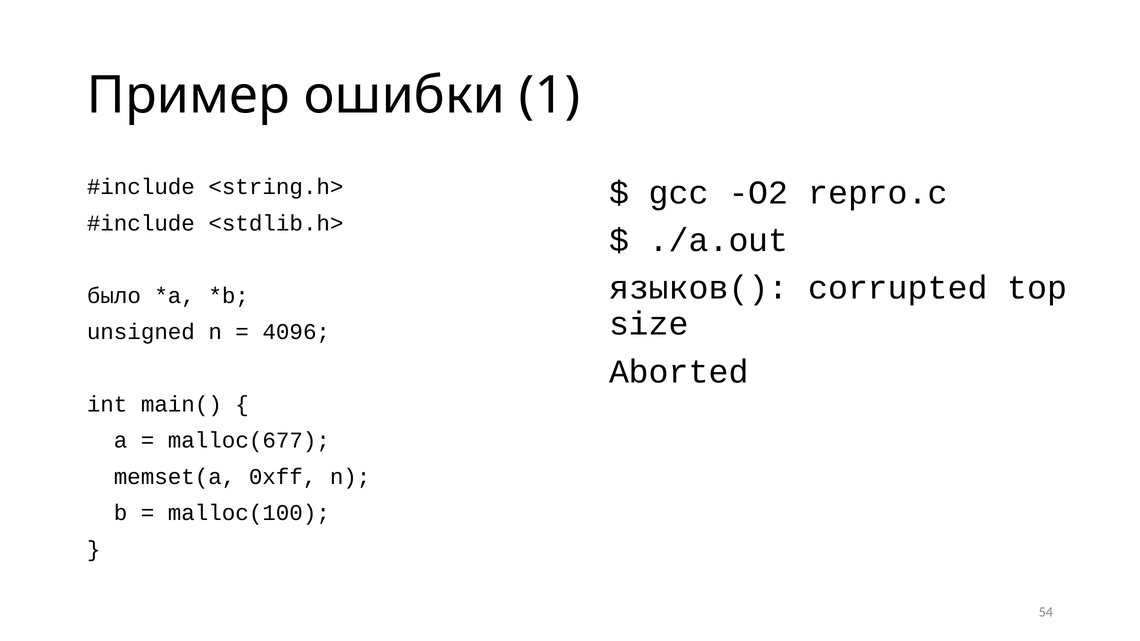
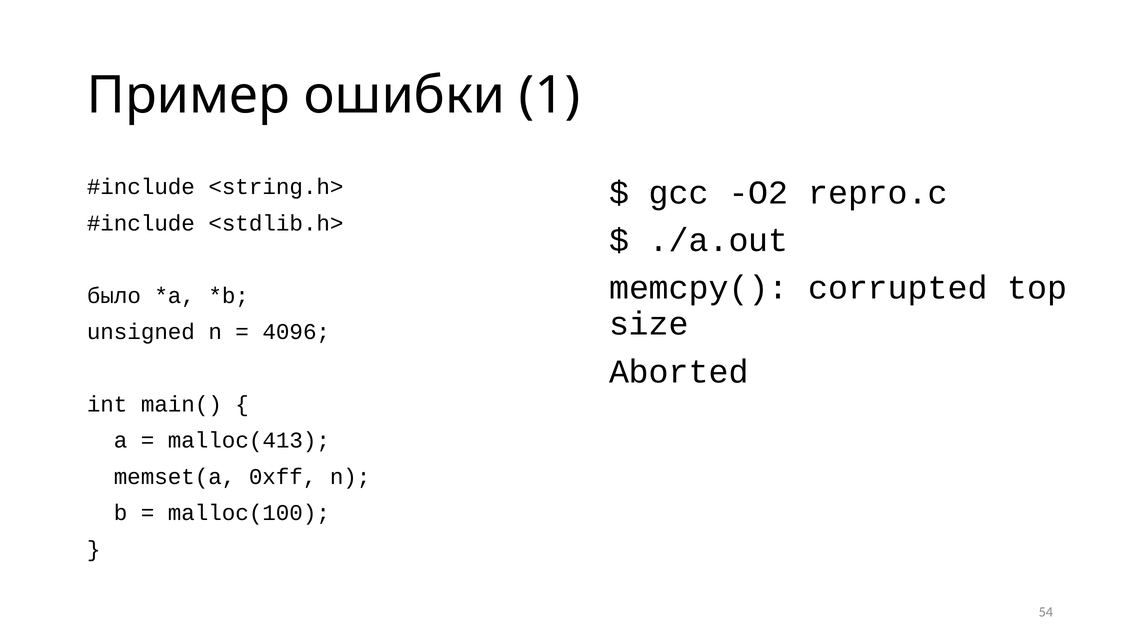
языков(: языков( -> memcpy(
malloc(677: malloc(677 -> malloc(413
